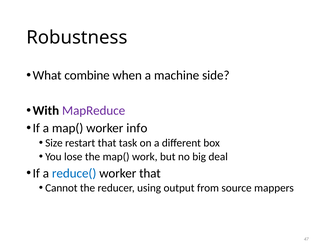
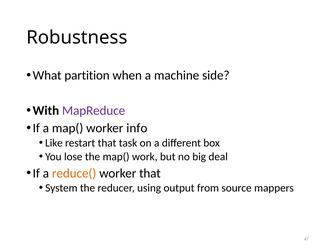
combine: combine -> partition
Size: Size -> Like
reduce( colour: blue -> orange
Cannot: Cannot -> System
